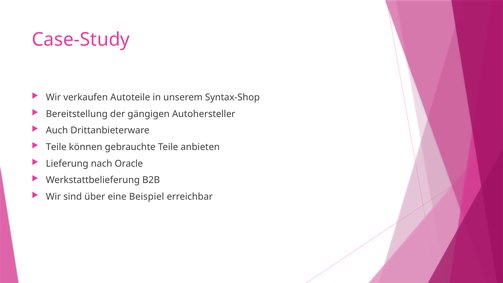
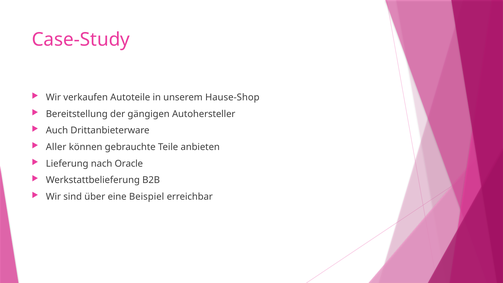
Syntax-Shop: Syntax-Shop -> Hause-Shop
Teile at (56, 147): Teile -> Aller
